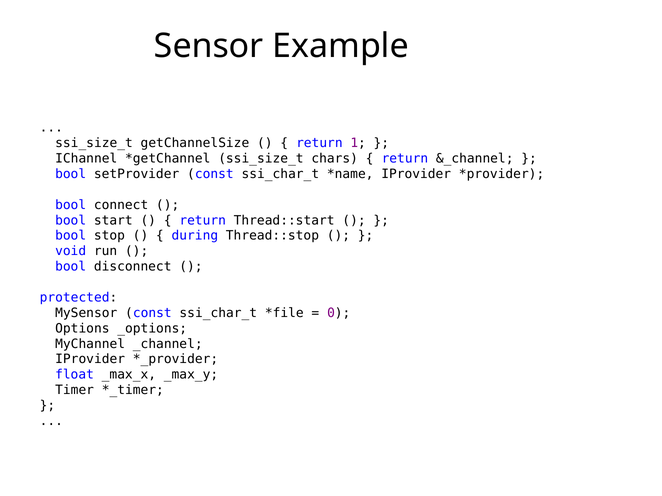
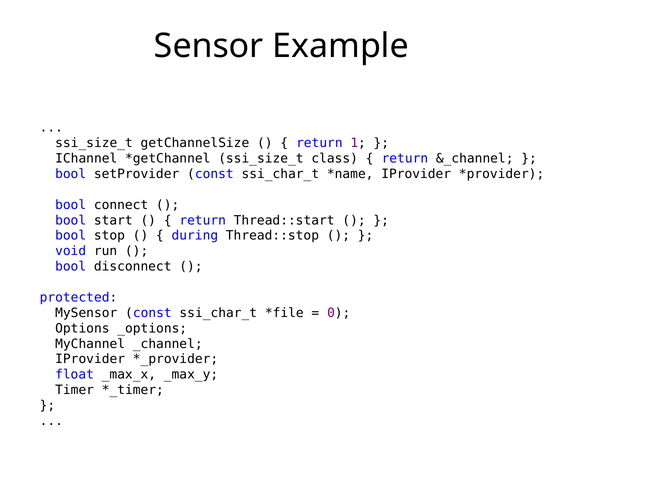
chars: chars -> class
